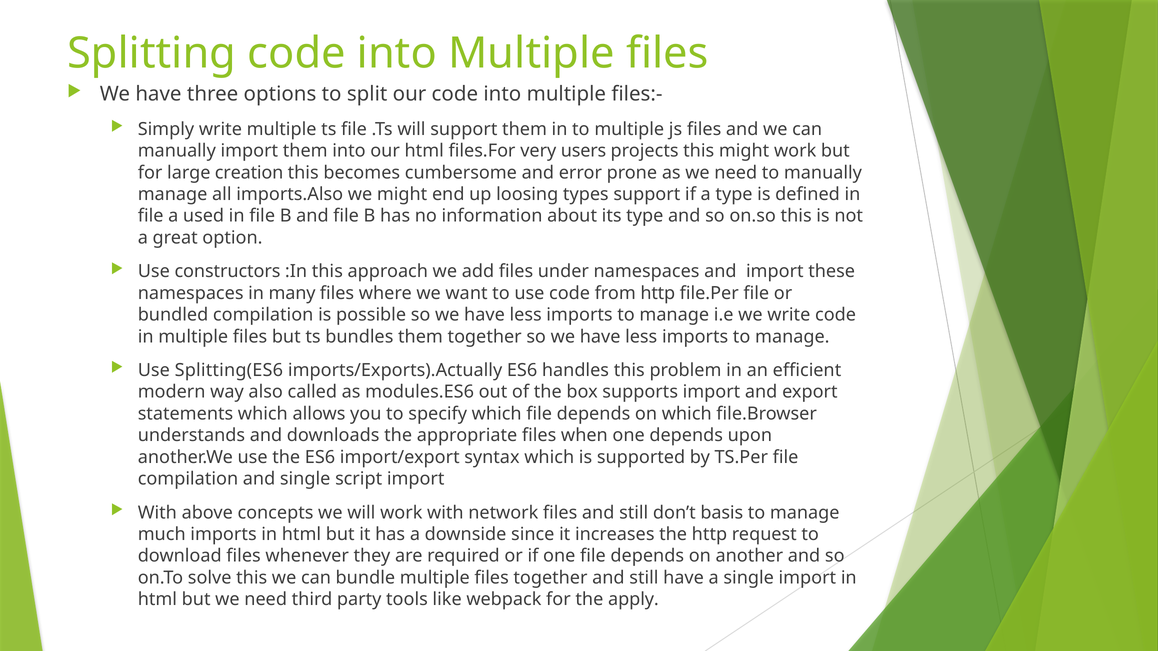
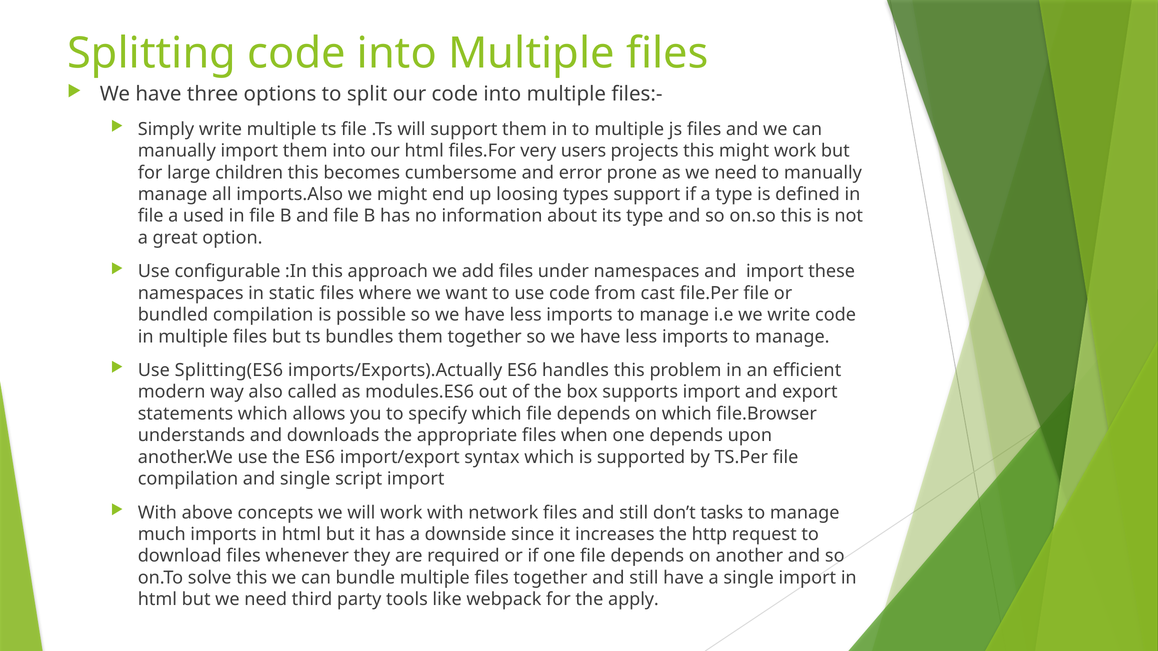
creation: creation -> children
constructors: constructors -> configurable
many: many -> static
from http: http -> cast
basis: basis -> tasks
